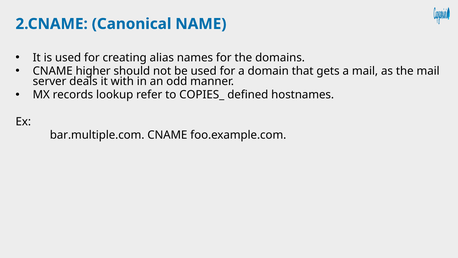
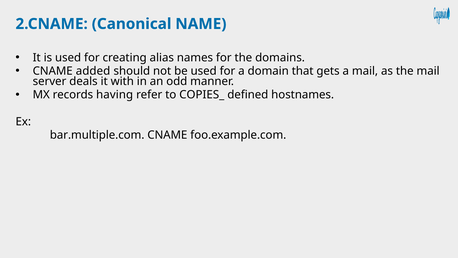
higher: higher -> added
lookup: lookup -> having
